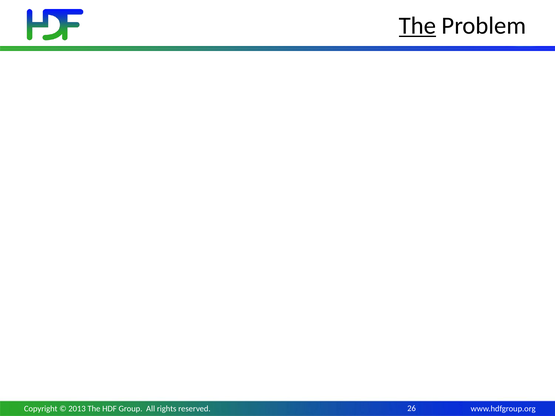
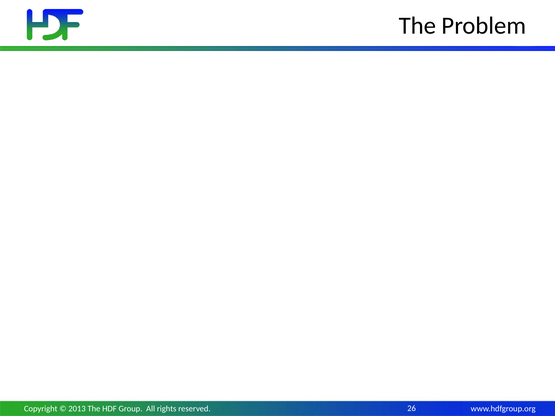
The at (417, 26) underline: present -> none
